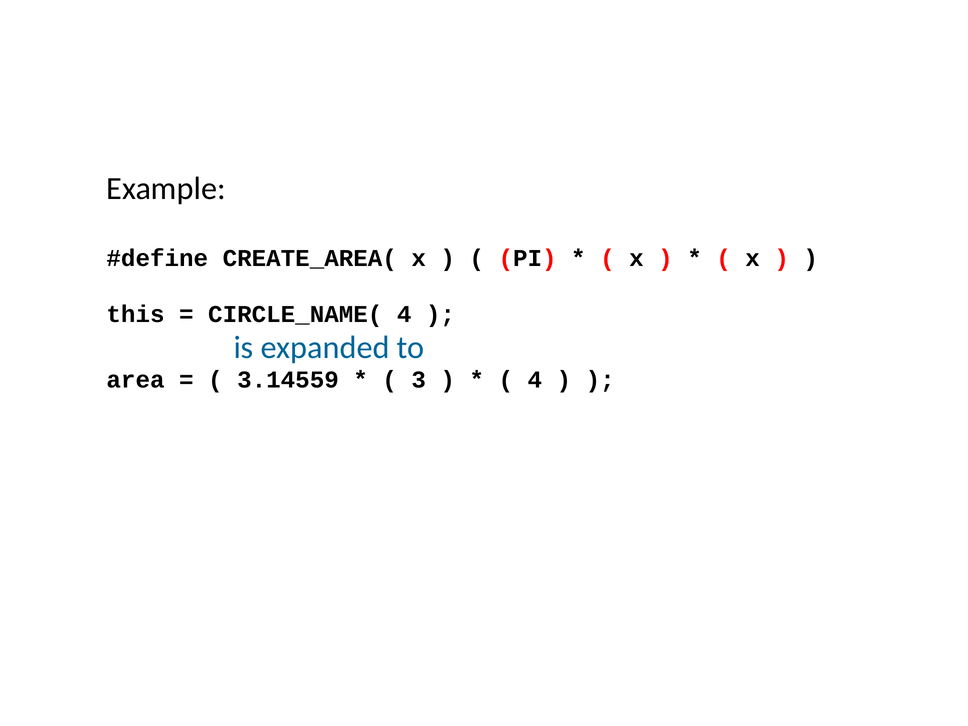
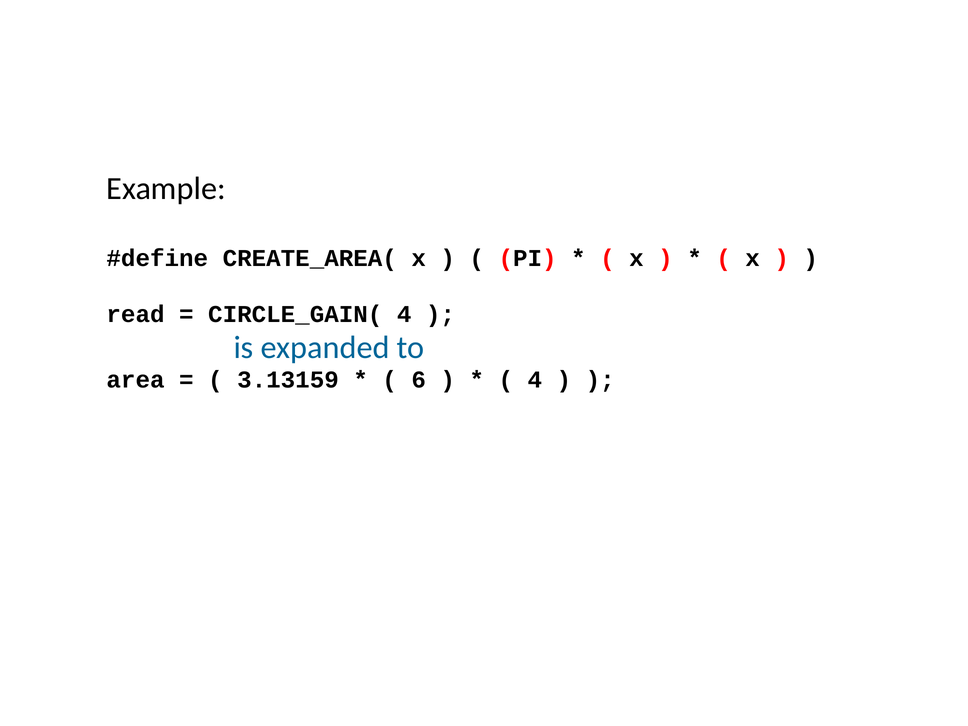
this: this -> read
CIRCLE_NAME(: CIRCLE_NAME( -> CIRCLE_GAIN(
3.14559: 3.14559 -> 3.13159
3: 3 -> 6
